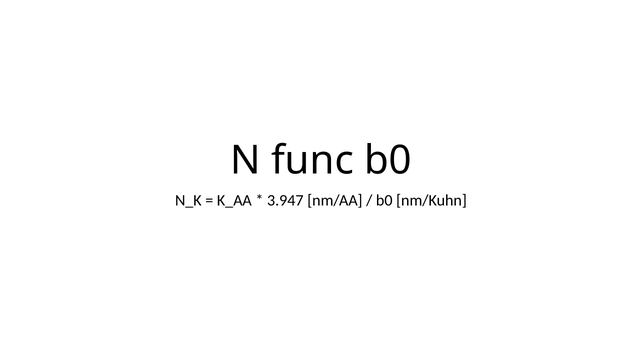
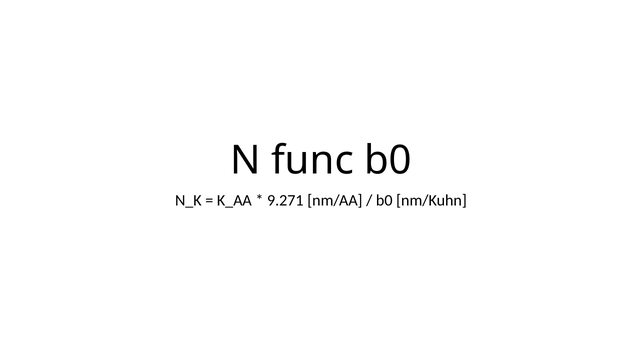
3.947: 3.947 -> 9.271
